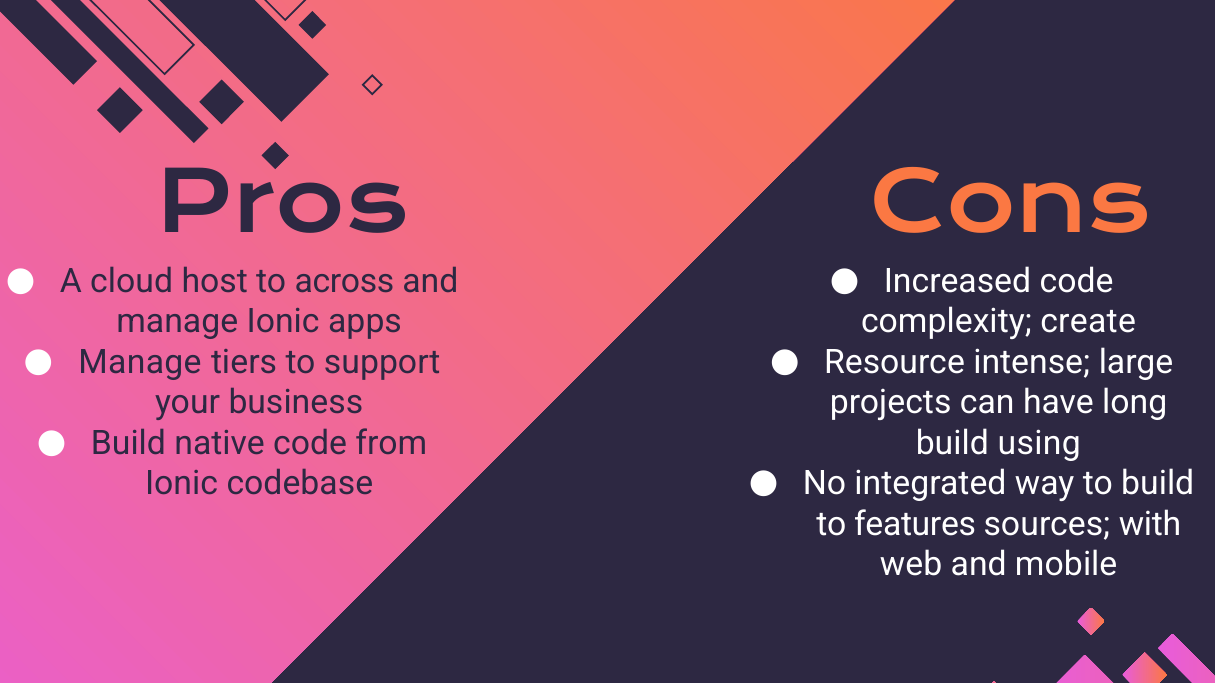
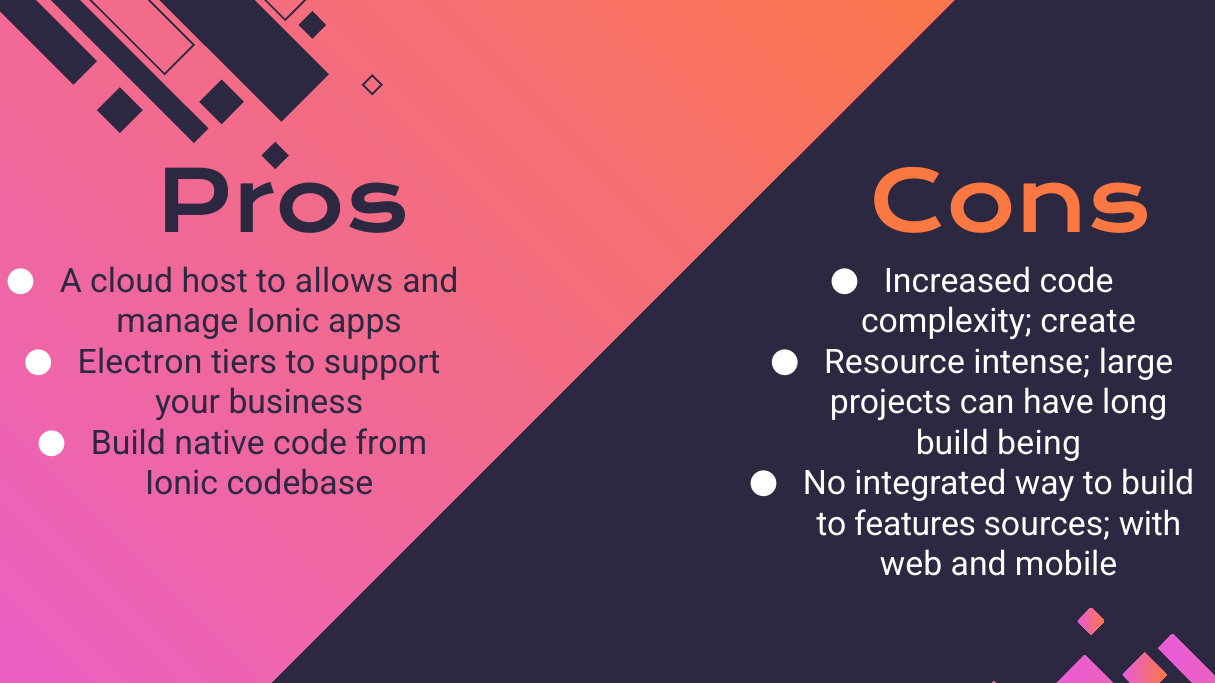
across: across -> allows
Manage at (140, 363): Manage -> Electron
using: using -> being
